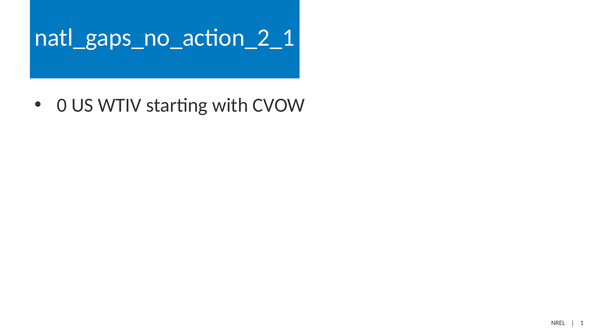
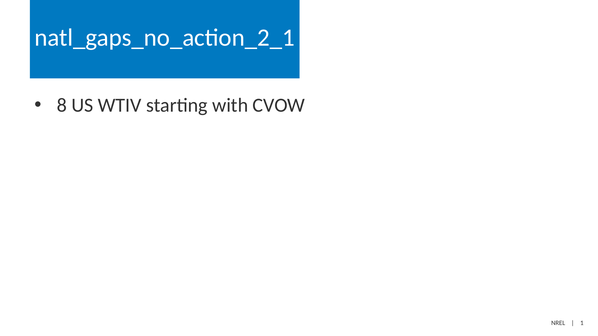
0: 0 -> 8
